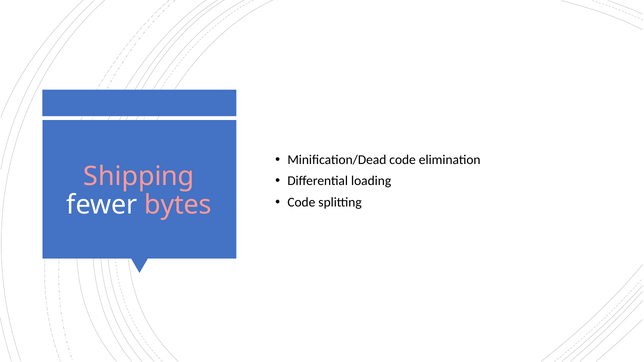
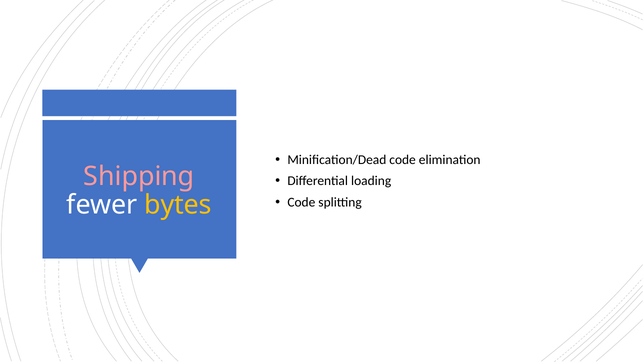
bytes colour: pink -> yellow
